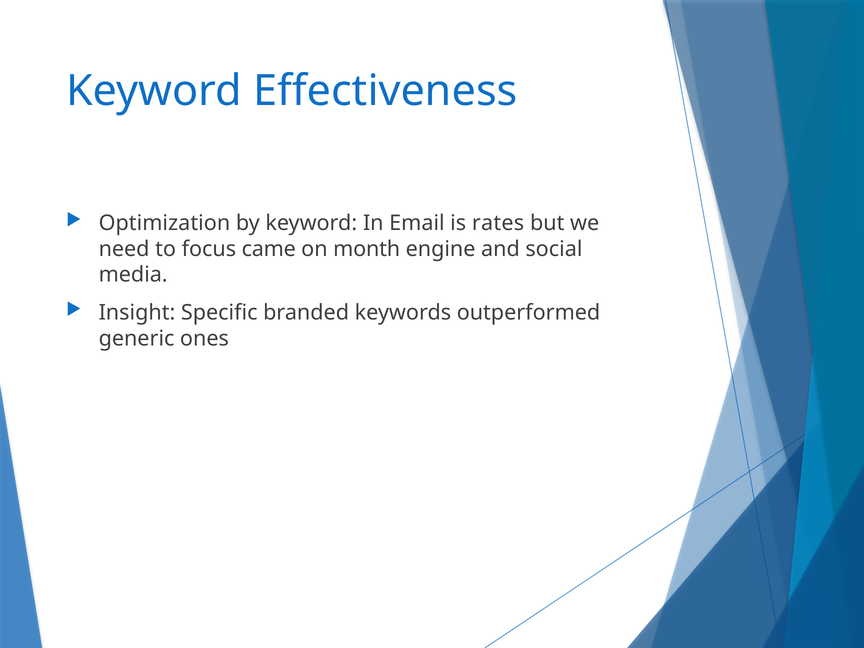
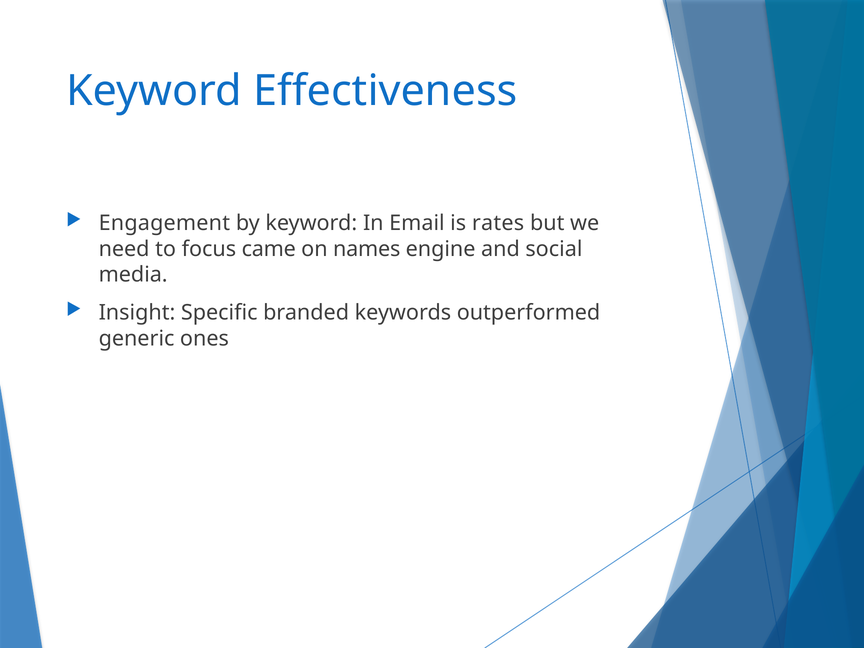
Optimization: Optimization -> Engagement
month: month -> names
